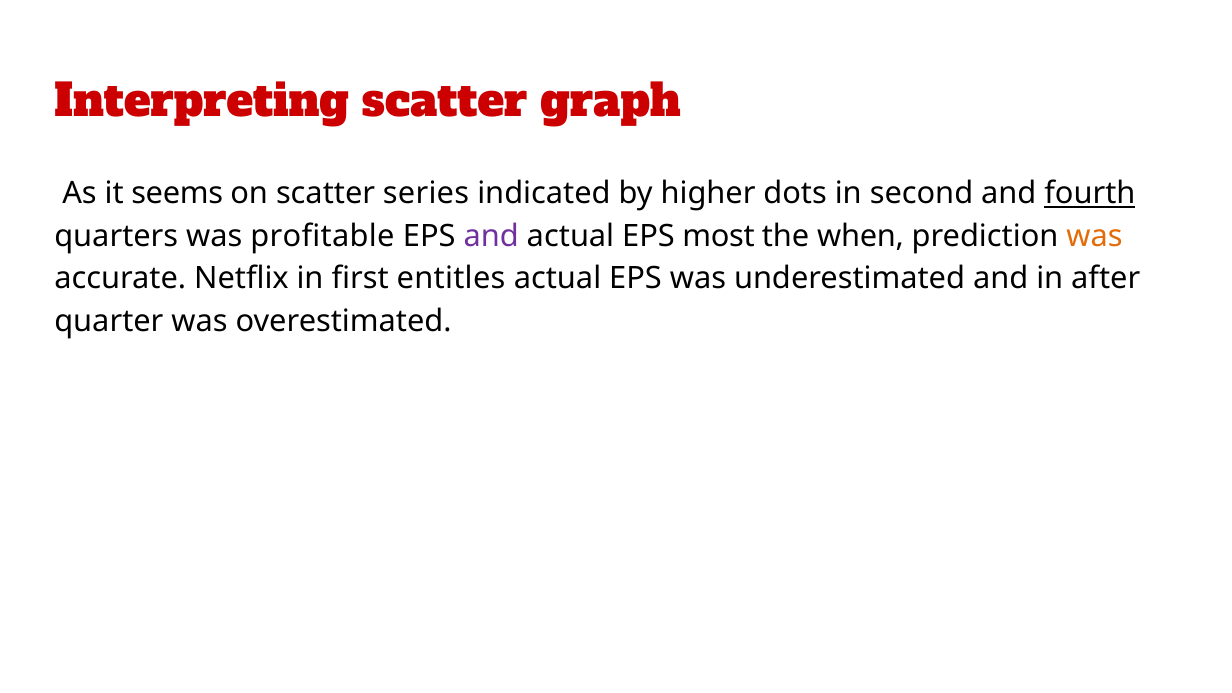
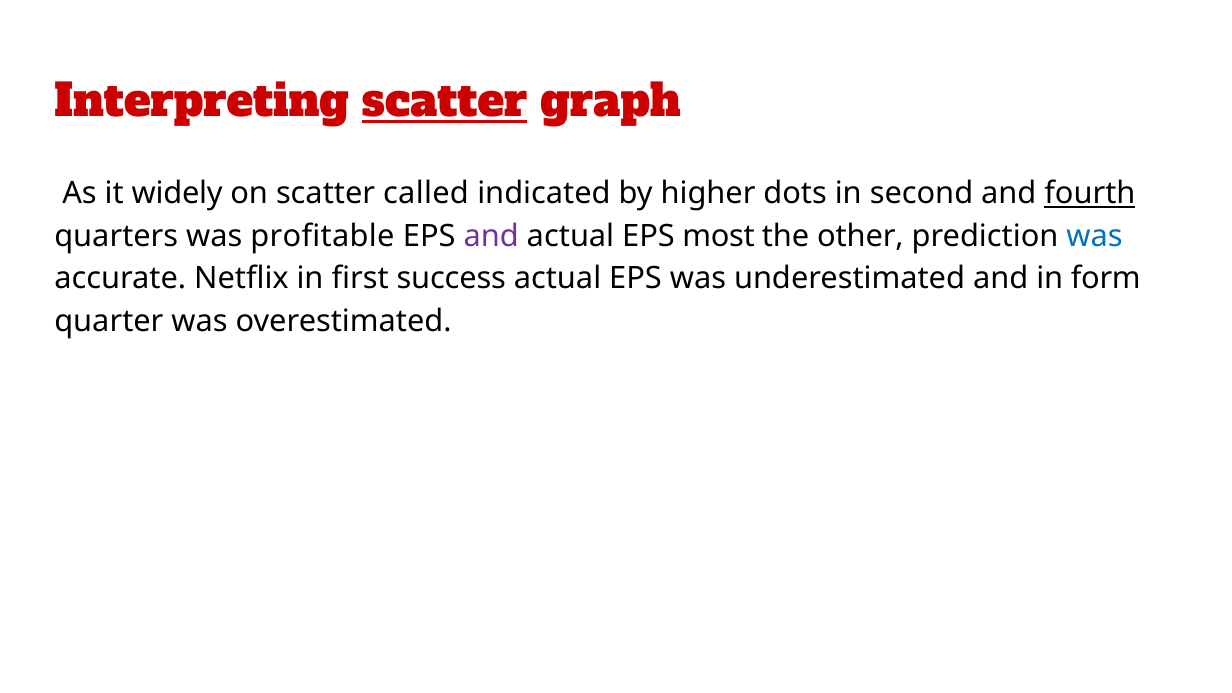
scatter at (445, 102) underline: none -> present
seems: seems -> widely
series: series -> called
when: when -> other
was at (1095, 236) colour: orange -> blue
entitles: entitles -> success
after: after -> form
